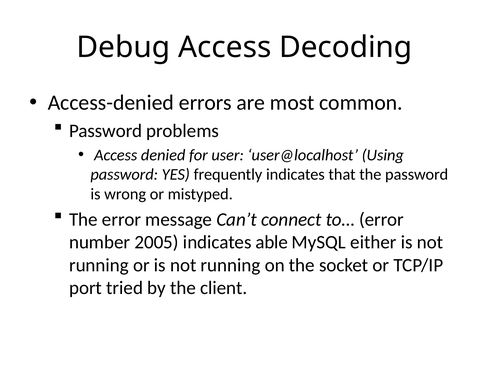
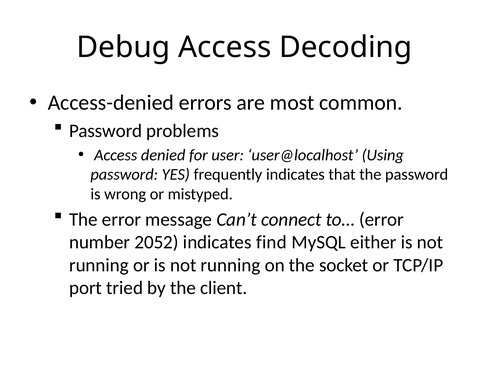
2005: 2005 -> 2052
able: able -> find
